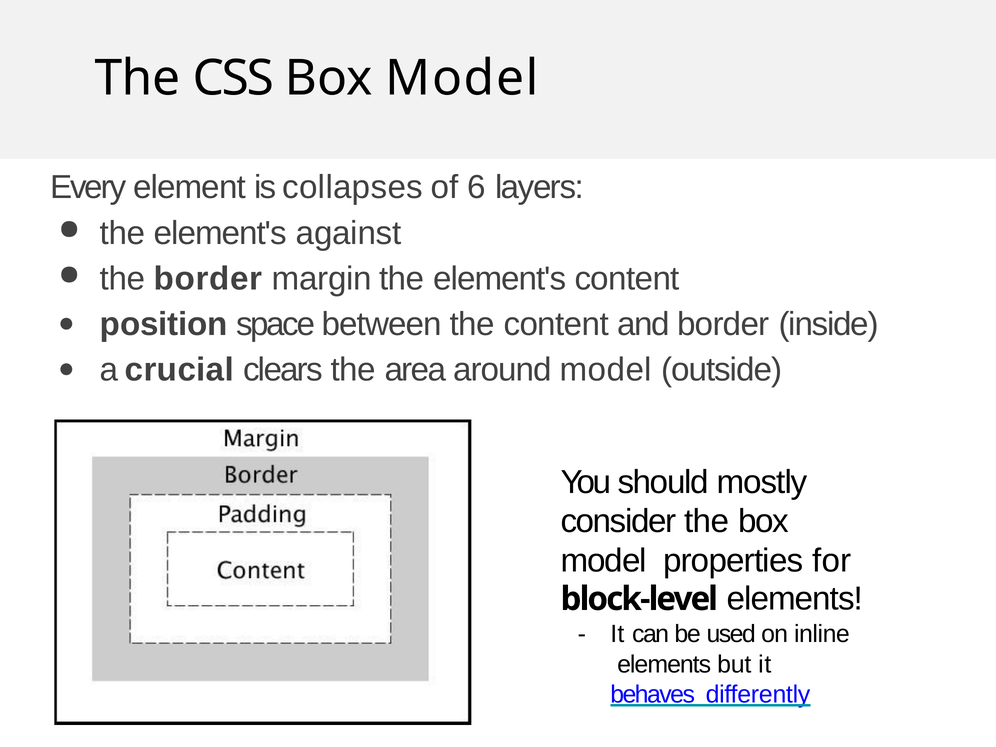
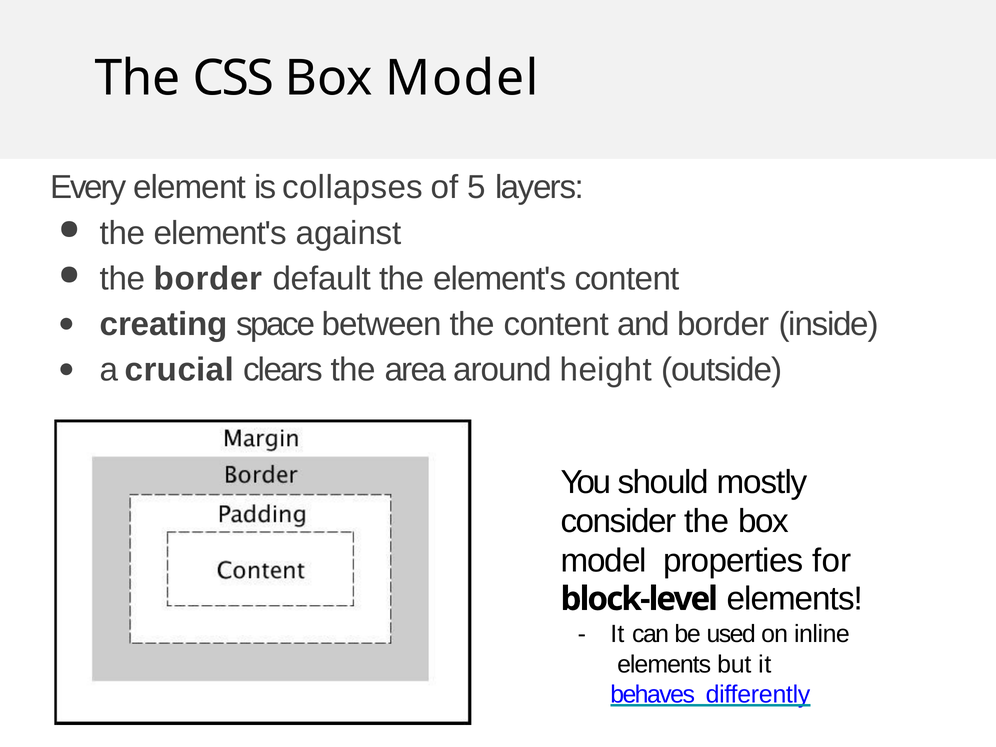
6: 6 -> 5
margin: margin -> default
position: position -> creating
around model: model -> height
